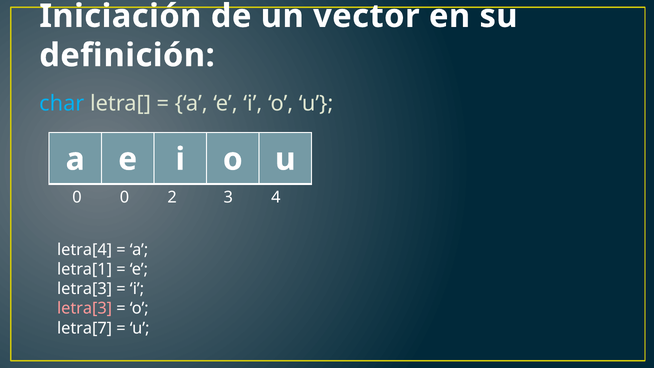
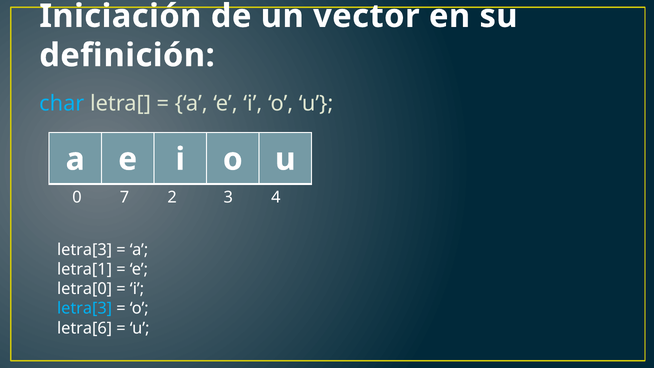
0 0: 0 -> 7
letra[4 at (85, 250): letra[4 -> letra[3
letra[3 at (85, 289): letra[3 -> letra[0
letra[3 at (85, 308) colour: pink -> light blue
letra[7: letra[7 -> letra[6
